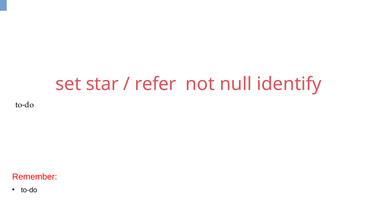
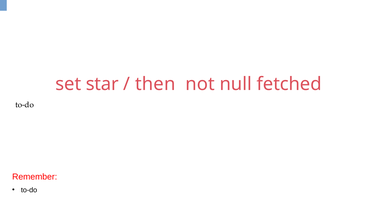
refer: refer -> then
identify: identify -> fetched
